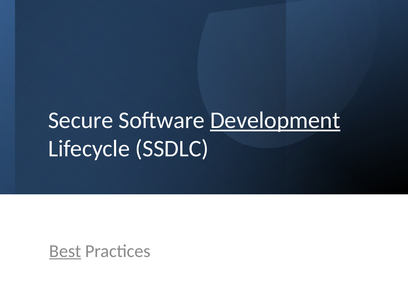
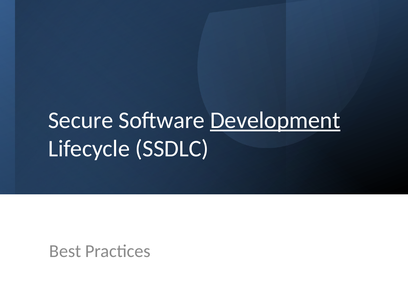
Best underline: present -> none
